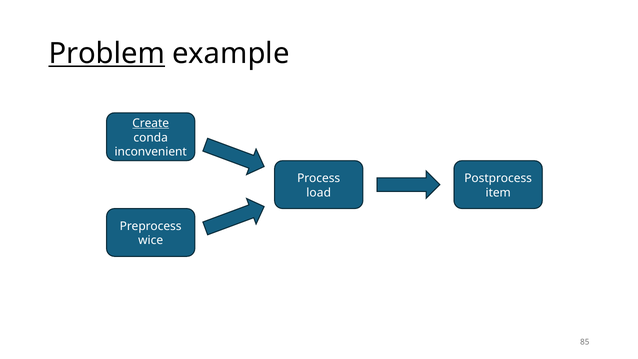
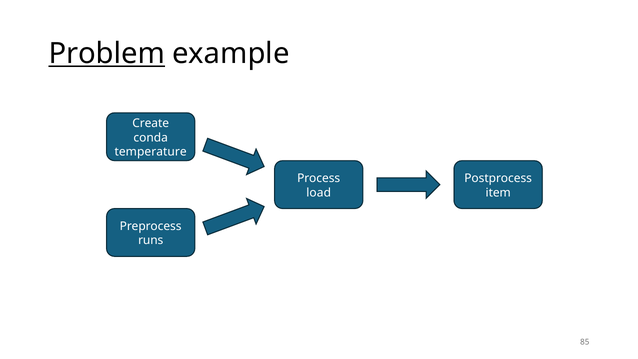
Create underline: present -> none
inconvenient: inconvenient -> temperature
wice: wice -> runs
